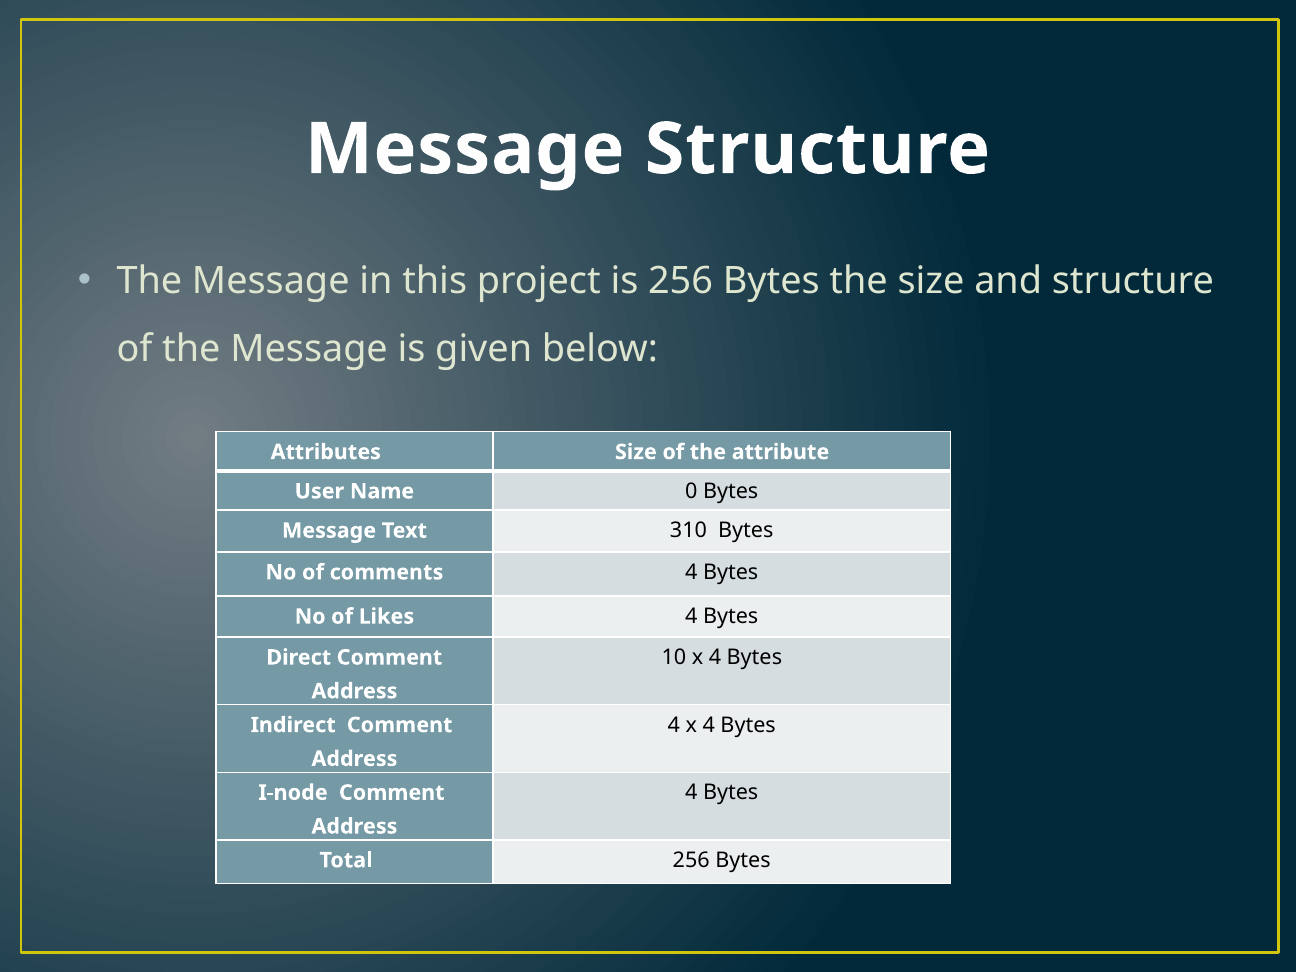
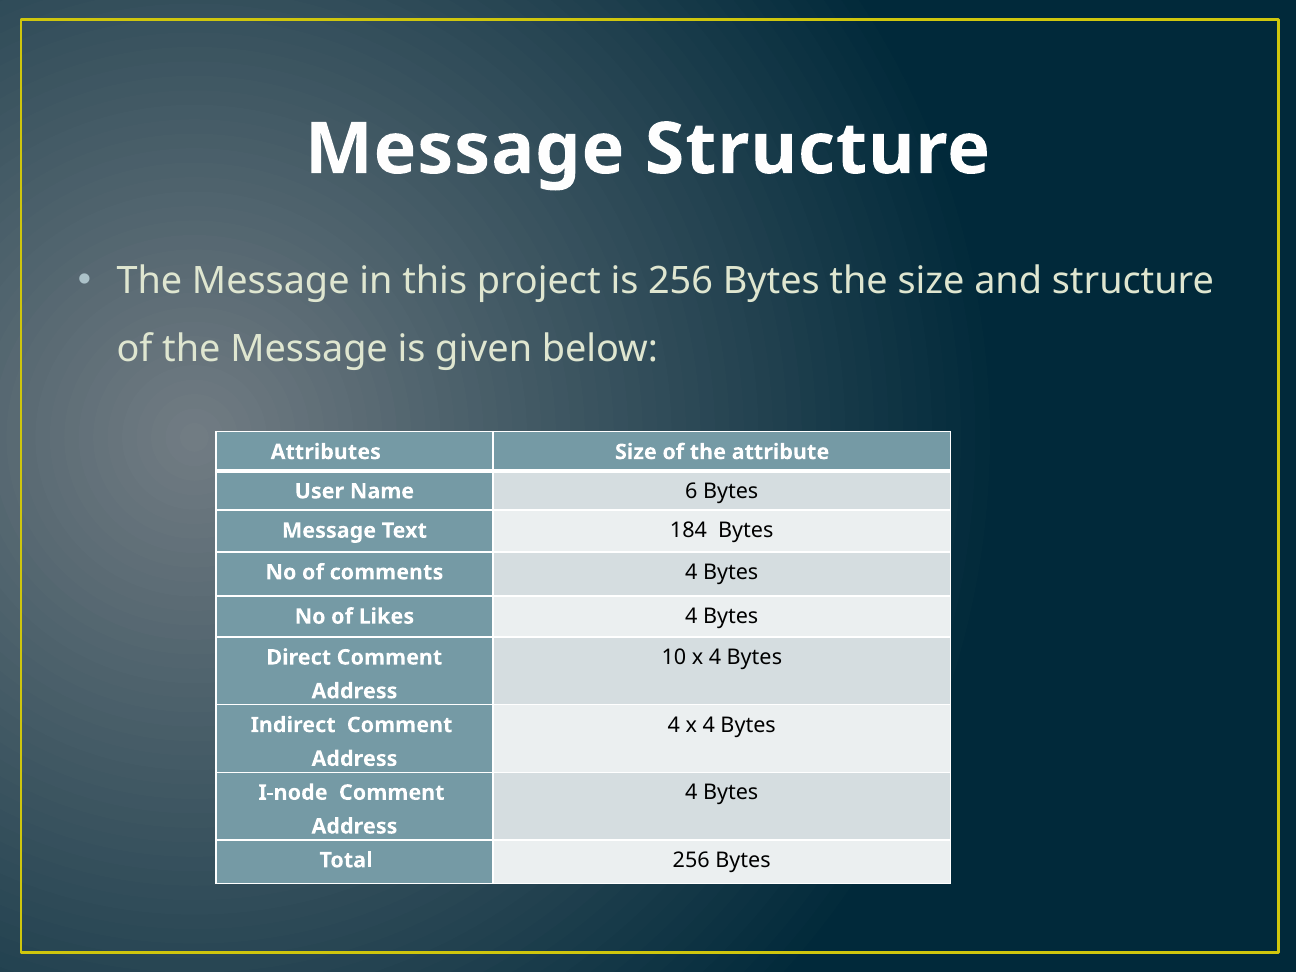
0: 0 -> 6
310: 310 -> 184
